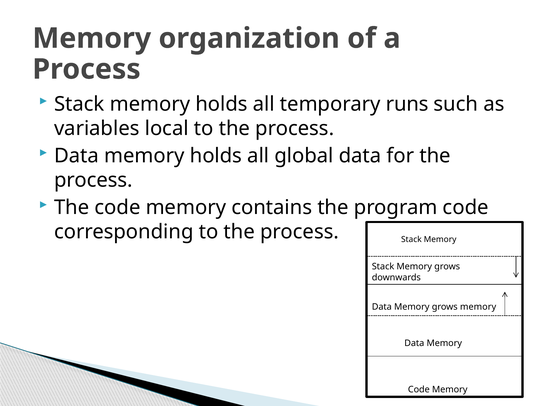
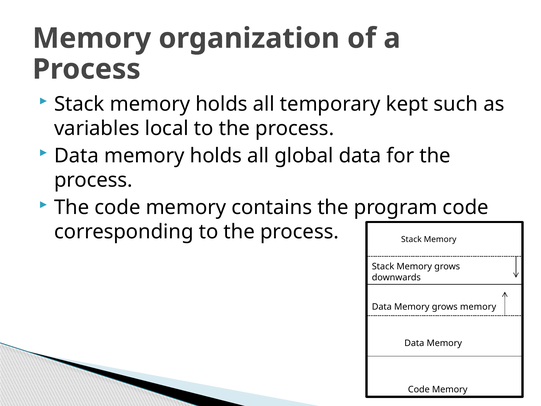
runs: runs -> kept
